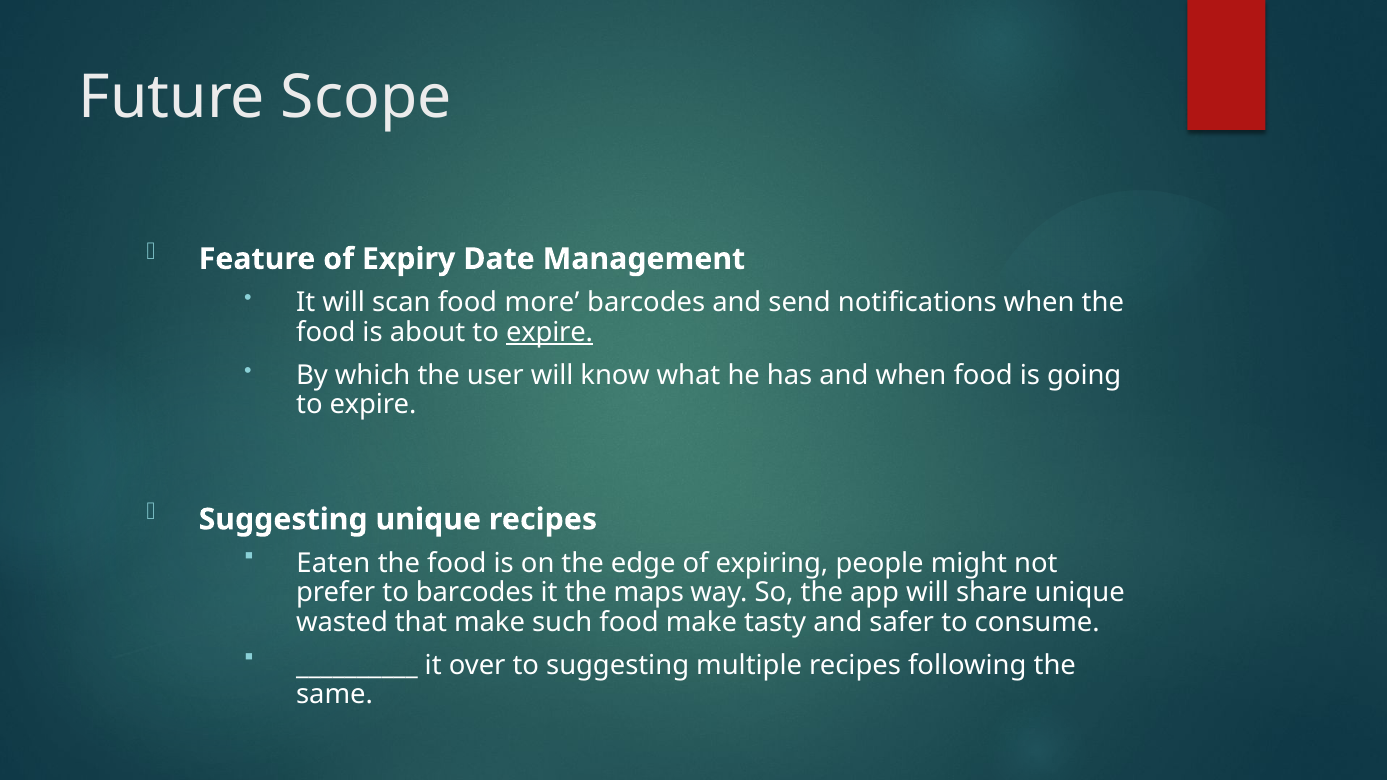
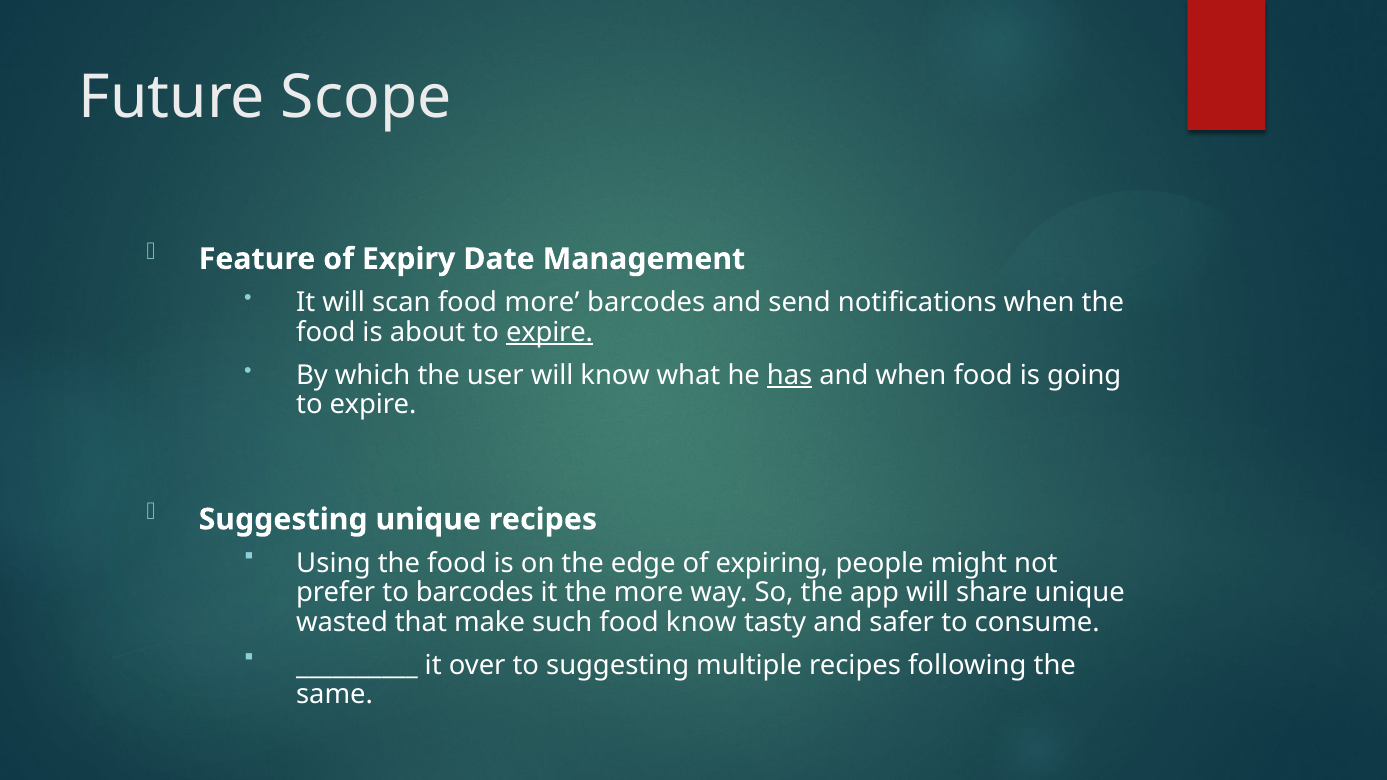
has underline: none -> present
Eaten: Eaten -> Using
the maps: maps -> more
food make: make -> know
